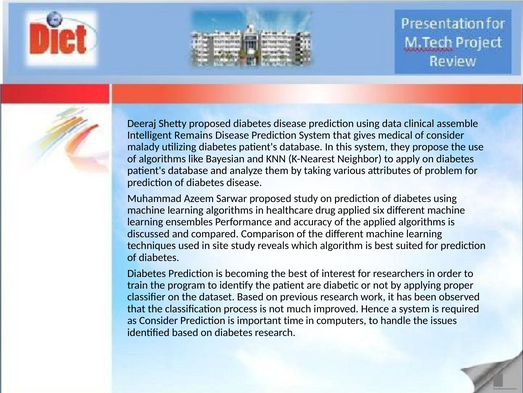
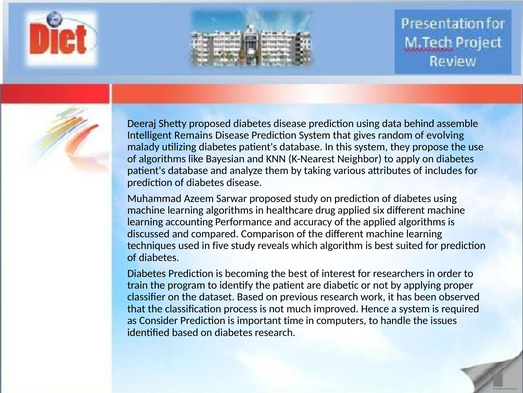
clinical: clinical -> behind
medical: medical -> random
of consider: consider -> evolving
problem: problem -> includes
ensembles: ensembles -> accounting
site: site -> five
